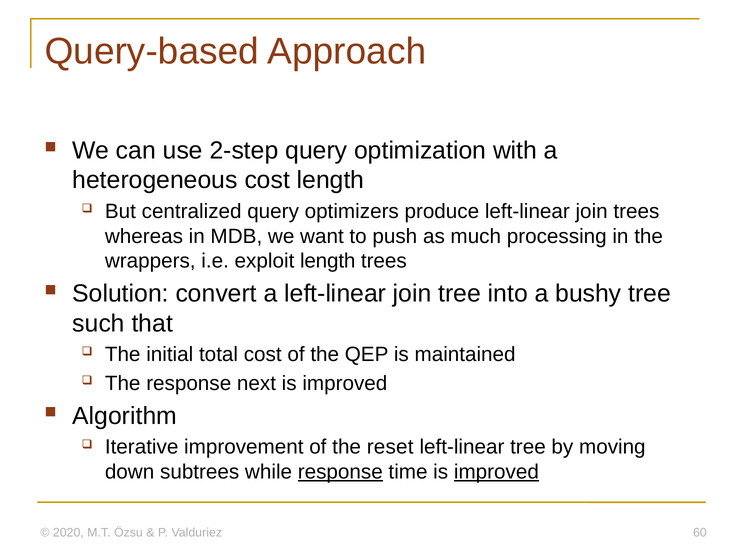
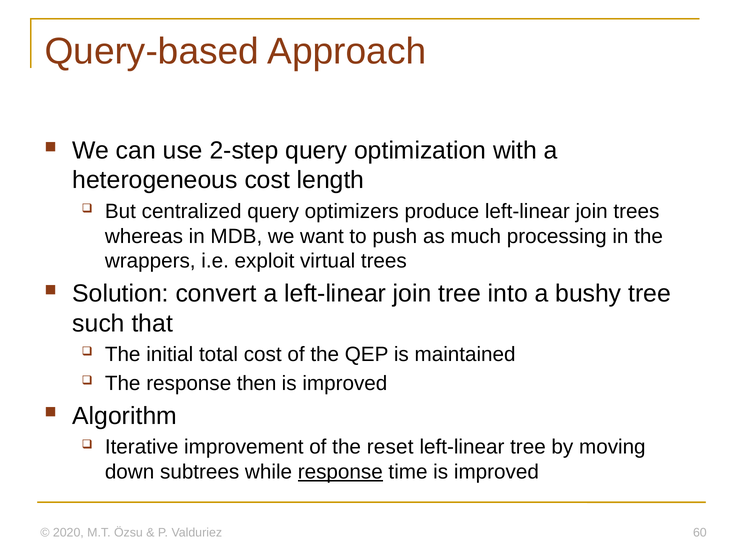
exploit length: length -> virtual
next: next -> then
improved at (496, 471) underline: present -> none
